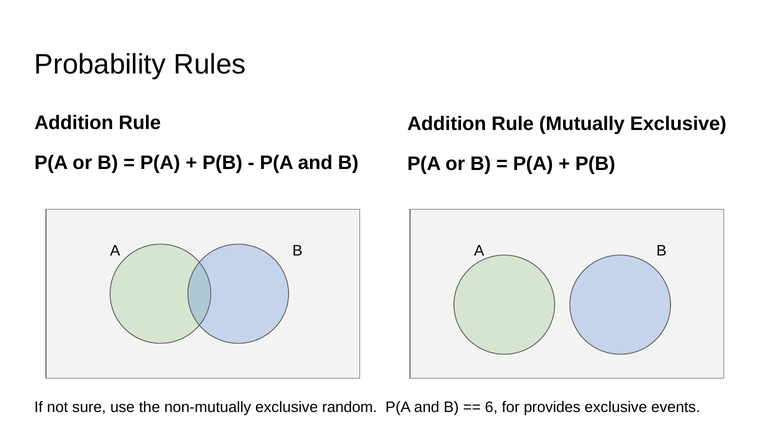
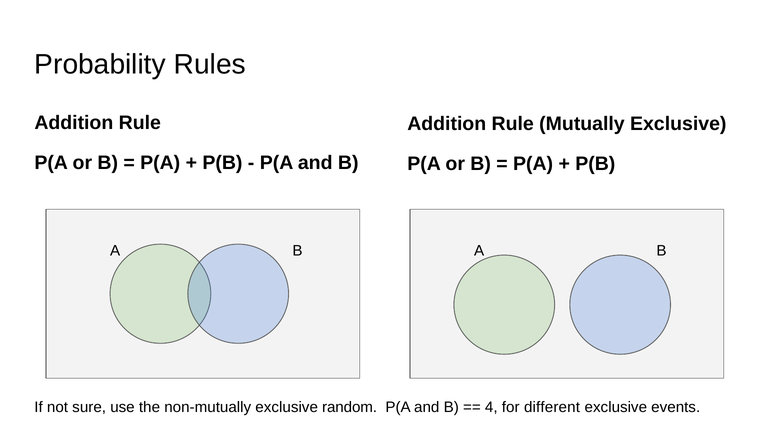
6: 6 -> 4
provides: provides -> different
